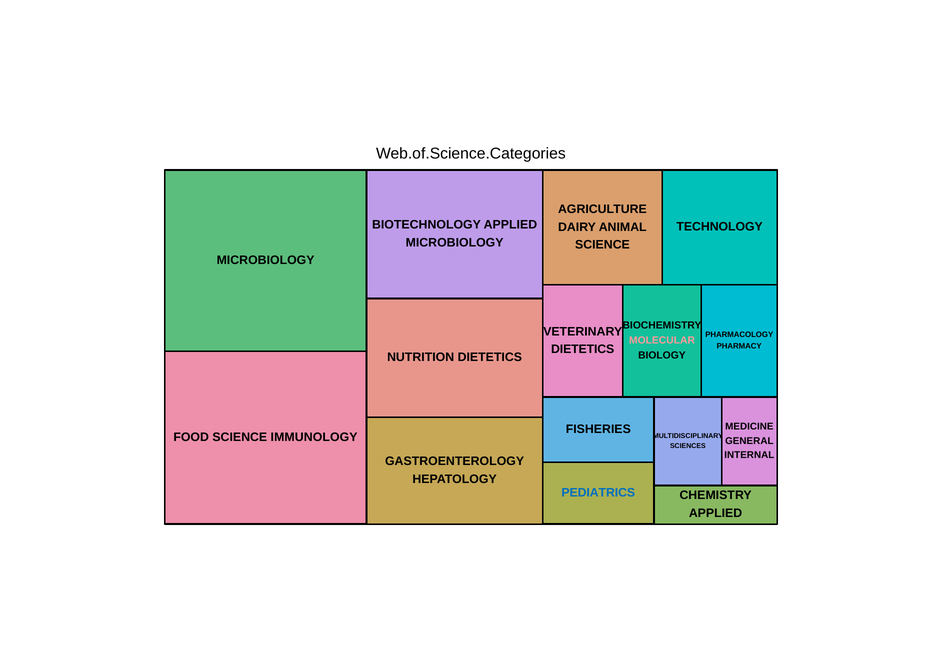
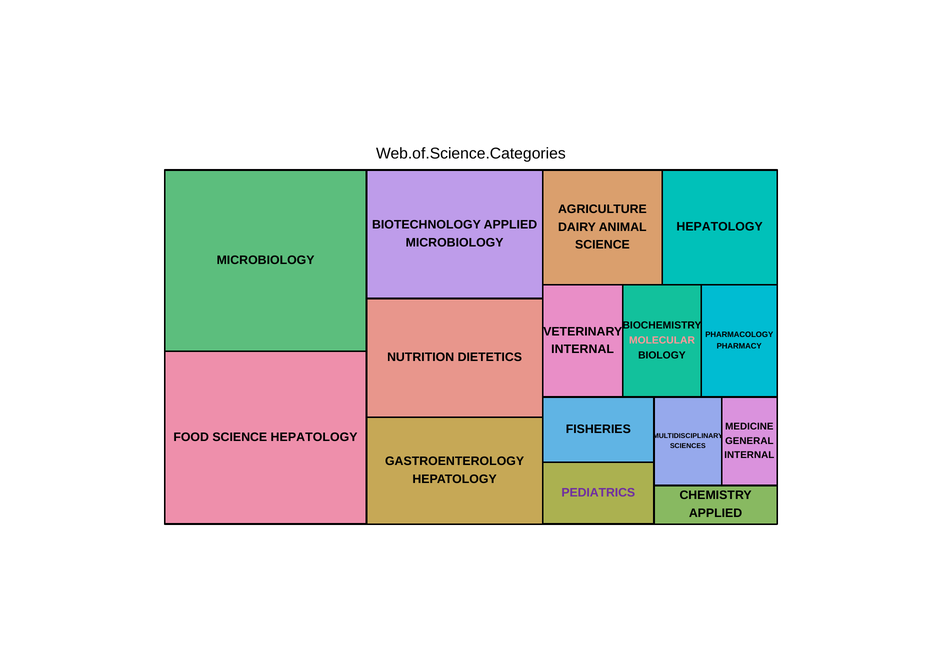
TECHNOLOGY at (720, 227): TECHNOLOGY -> HEPATOLOGY
DIETETICS at (583, 349): DIETETICS -> INTERNAL
SCIENCE IMMUNOLOGY: IMMUNOLOGY -> HEPATOLOGY
PEDIATRICS colour: blue -> purple
